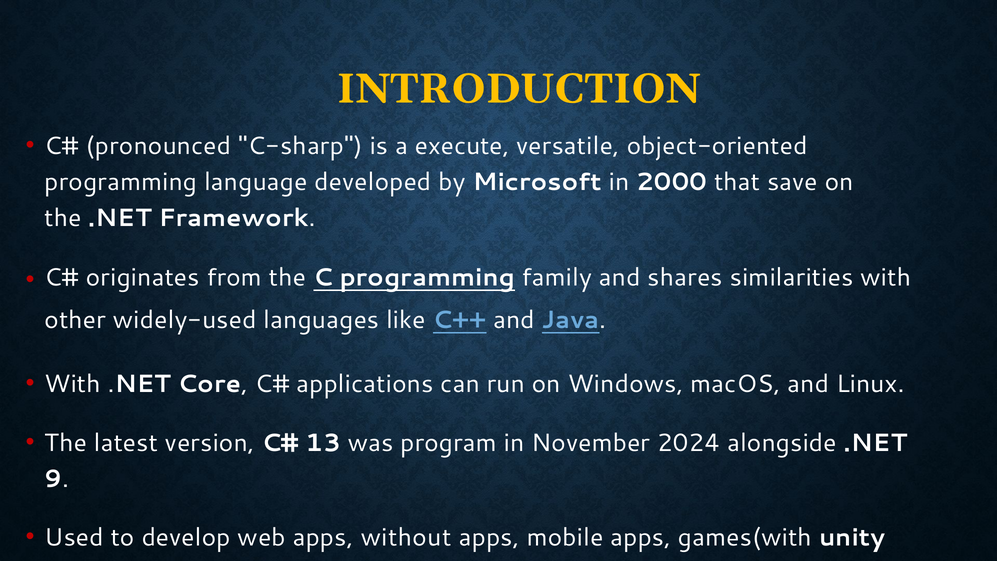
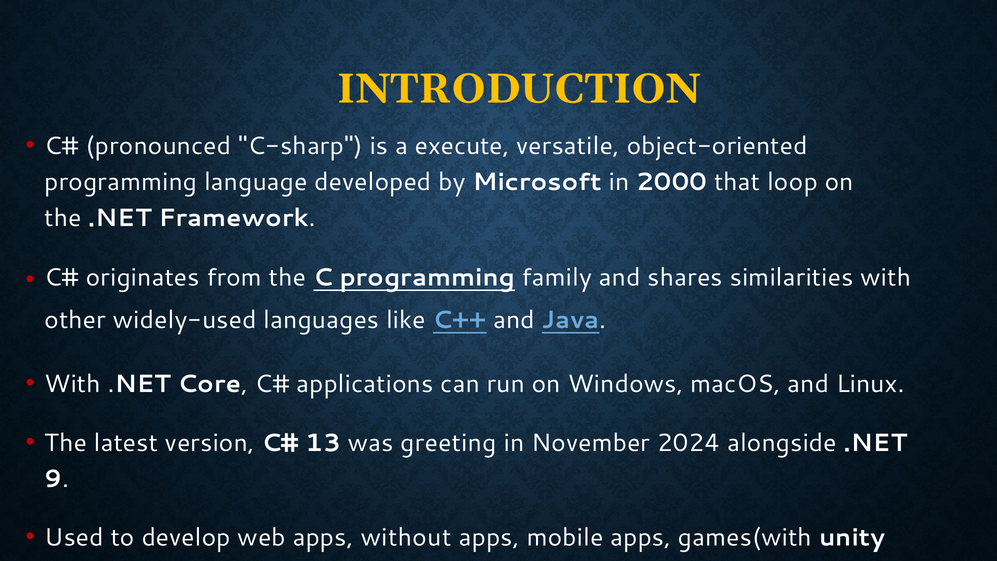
save: save -> loop
program: program -> greeting
